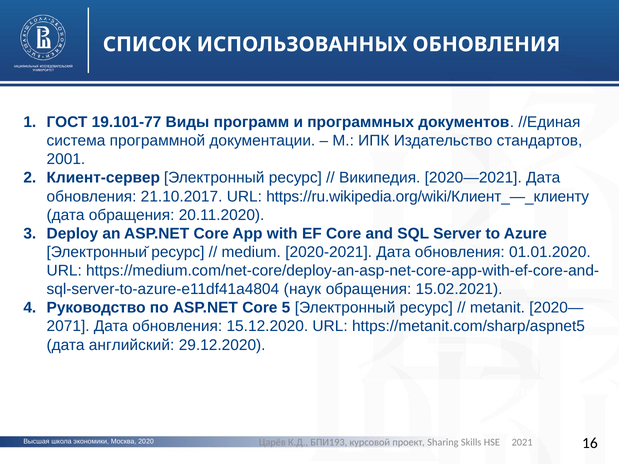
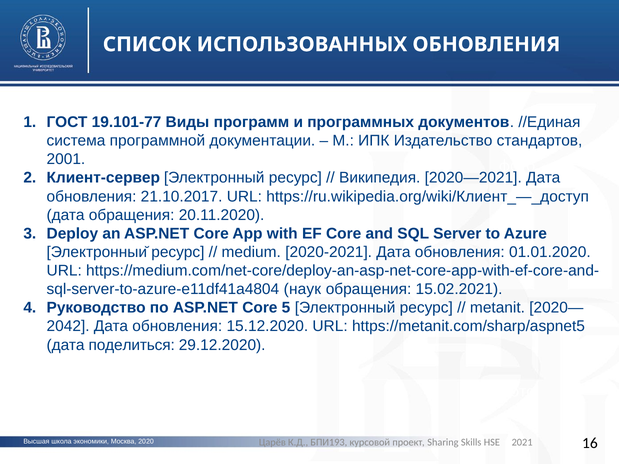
https://ru.wikipedia.org/wiki/Клиент_—_клиенту: https://ru.wikipedia.org/wiki/Клиент_—_клиенту -> https://ru.wikipedia.org/wiki/Клиент_—_доступ
2071: 2071 -> 2042
английский: английский -> поделиться
